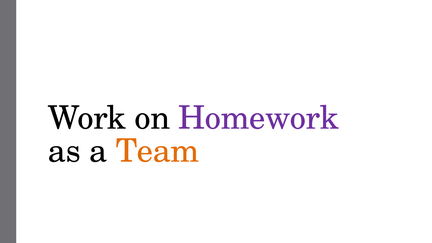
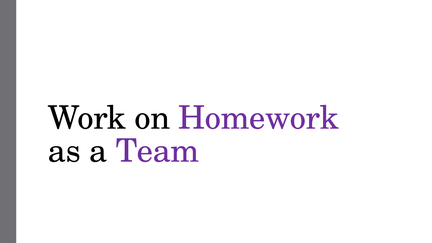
Team colour: orange -> purple
